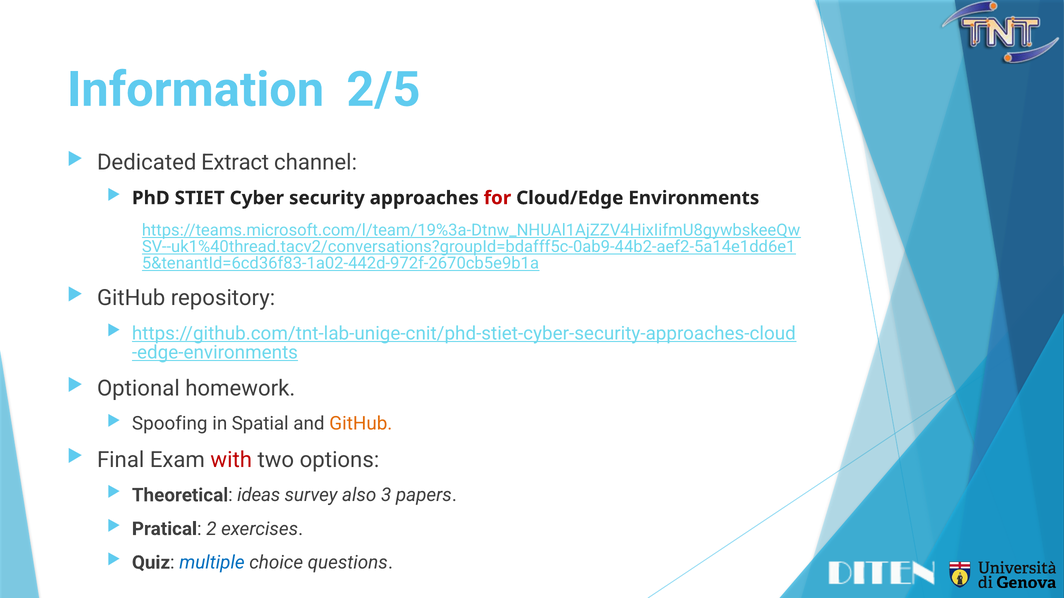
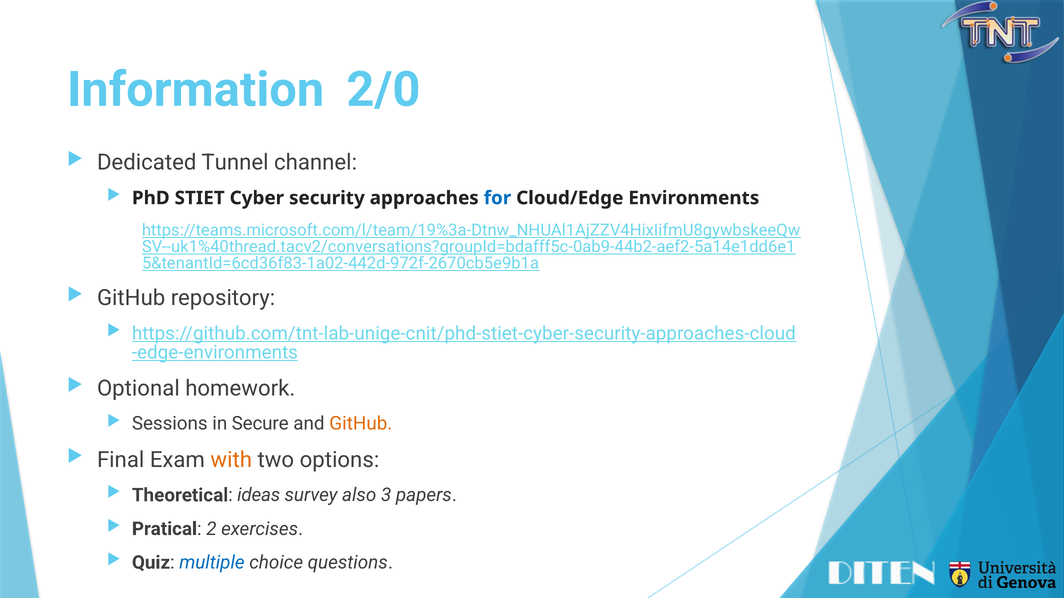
2/5: 2/5 -> 2/0
Extract: Extract -> Tunnel
for colour: red -> blue
Spoofing: Spoofing -> Sessions
Spatial: Spatial -> Secure
with colour: red -> orange
